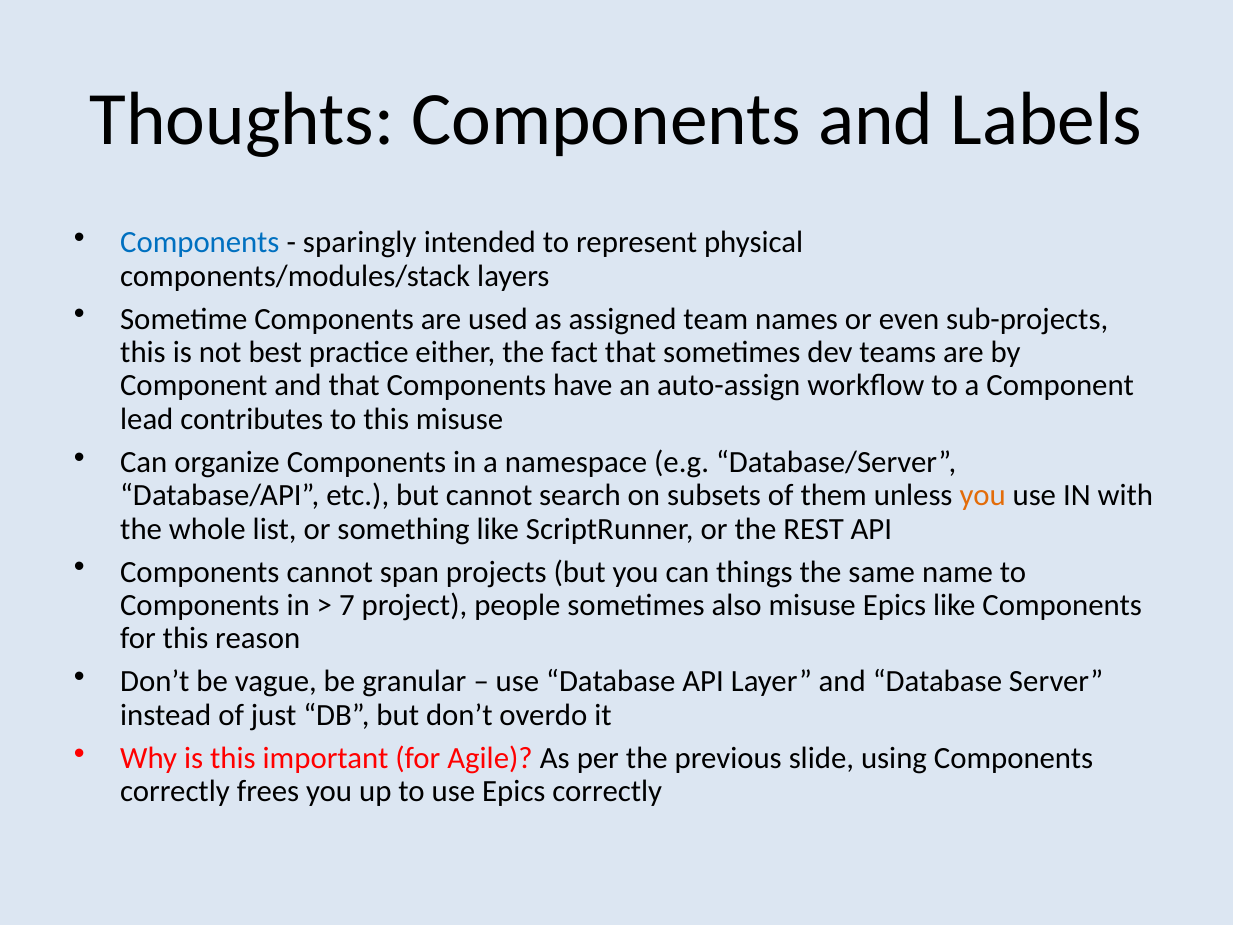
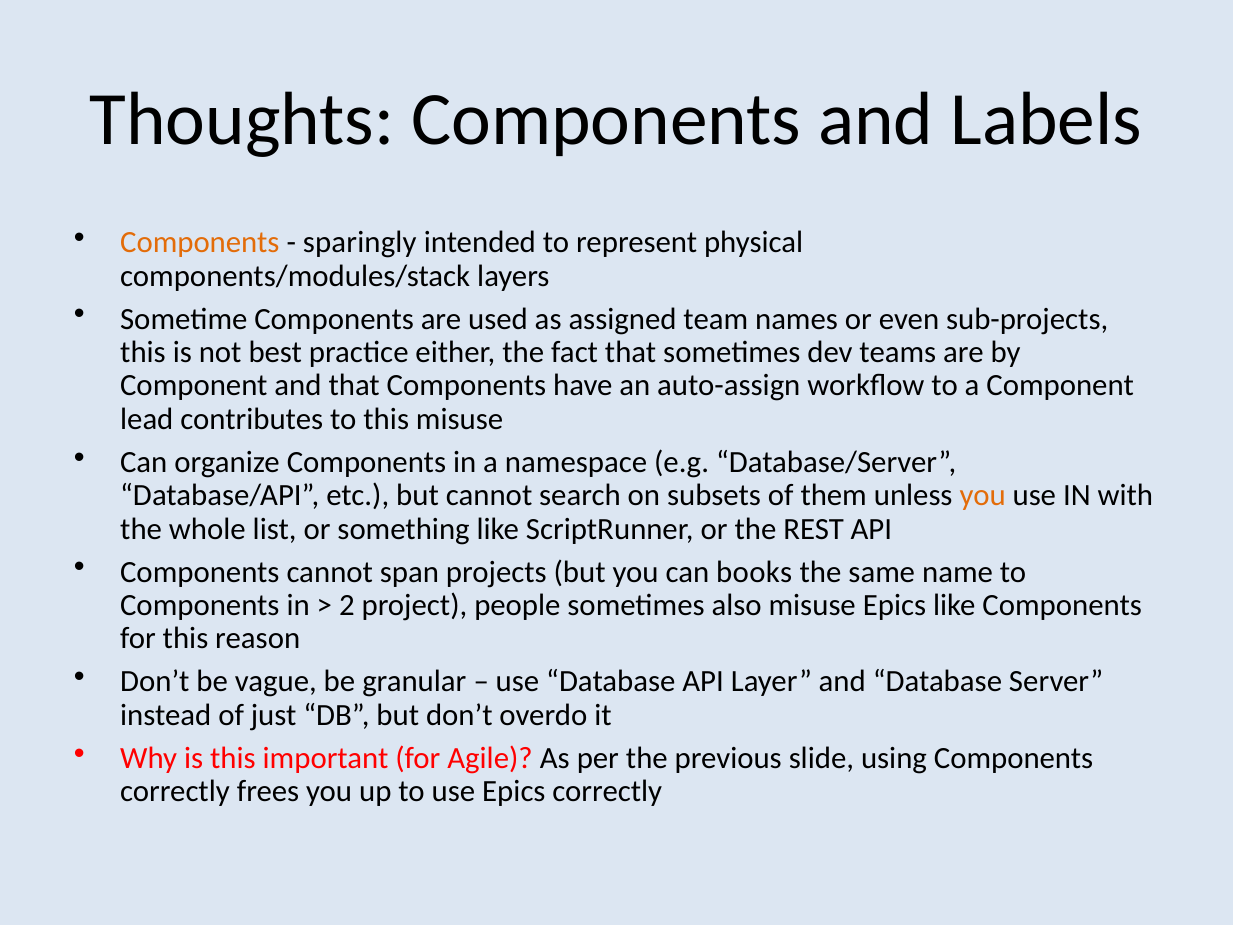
Components at (200, 243) colour: blue -> orange
things: things -> books
7: 7 -> 2
